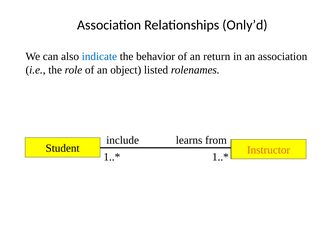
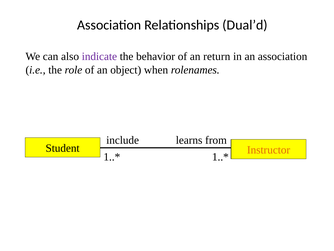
Only’d: Only’d -> Dual’d
indicate colour: blue -> purple
listed: listed -> when
